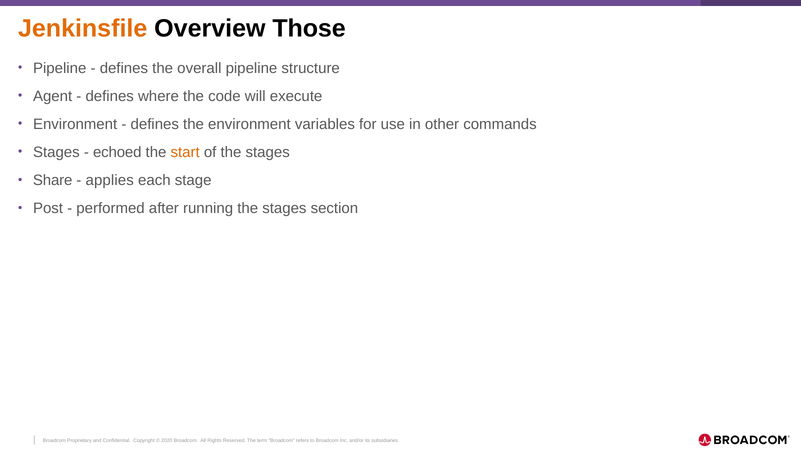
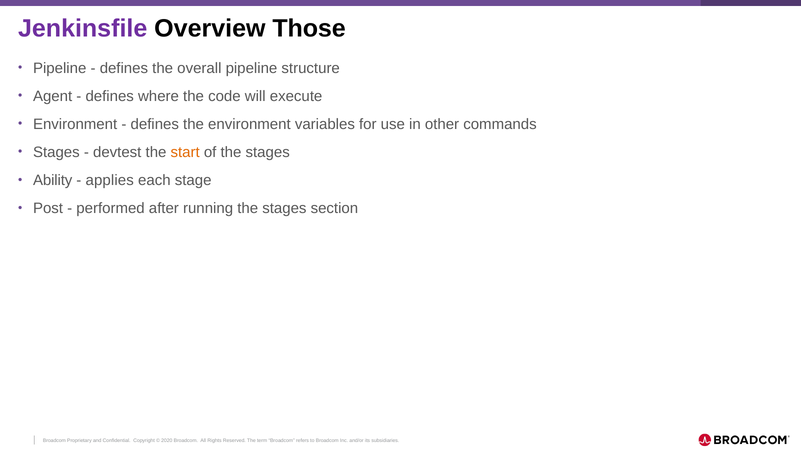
Jenkinsfile colour: orange -> purple
echoed: echoed -> devtest
Share: Share -> Ability
